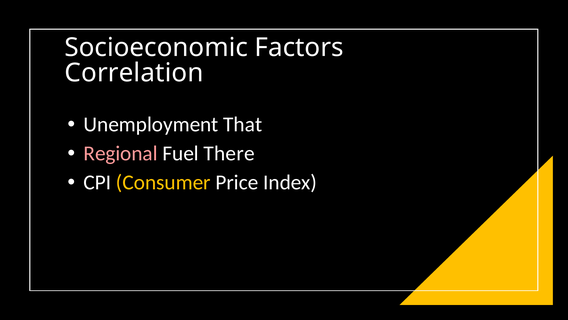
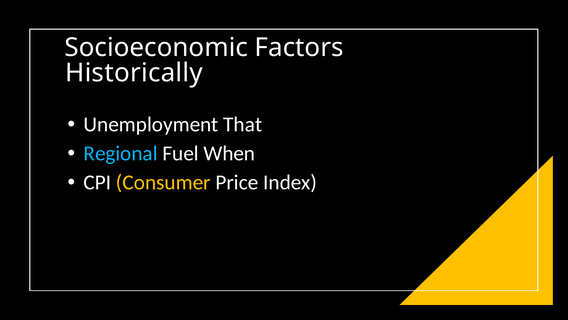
Correlation: Correlation -> Historically
Regional colour: pink -> light blue
There: There -> When
